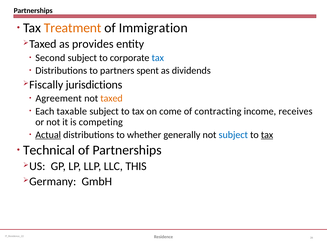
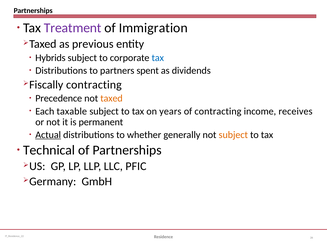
Treatment colour: orange -> purple
provides: provides -> previous
Second: Second -> Hybrids
jurisdictions at (94, 85): jurisdictions -> contracting
Agreement: Agreement -> Precedence
come: come -> years
competing: competing -> permanent
subject at (233, 135) colour: blue -> orange
tax at (267, 135) underline: present -> none
THIS: THIS -> PFIC
